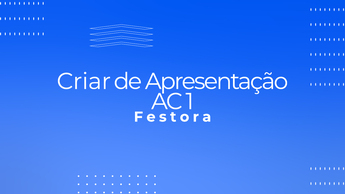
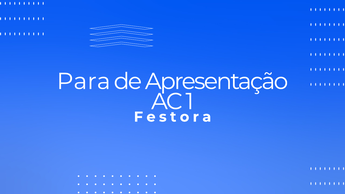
Criar: Criar -> Para
